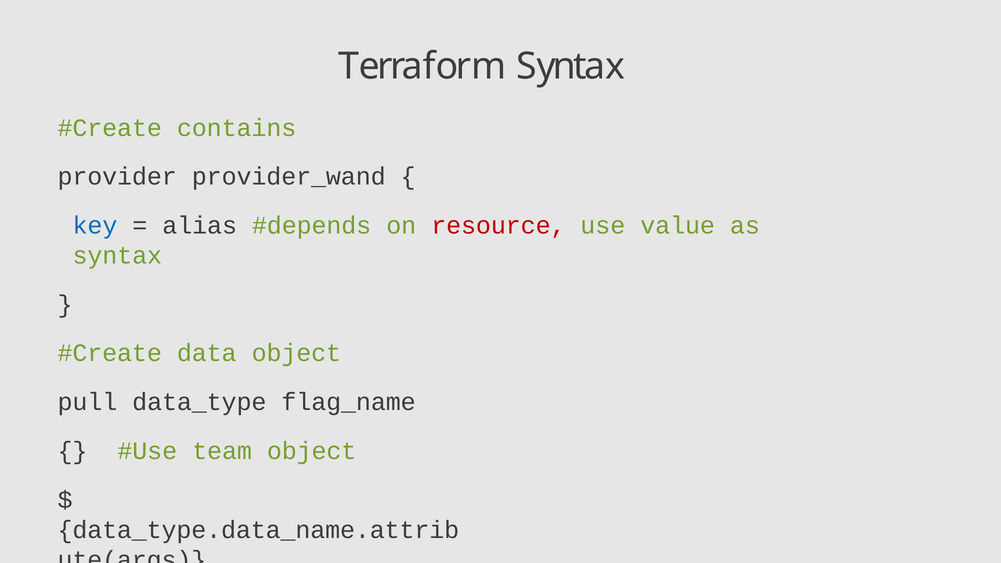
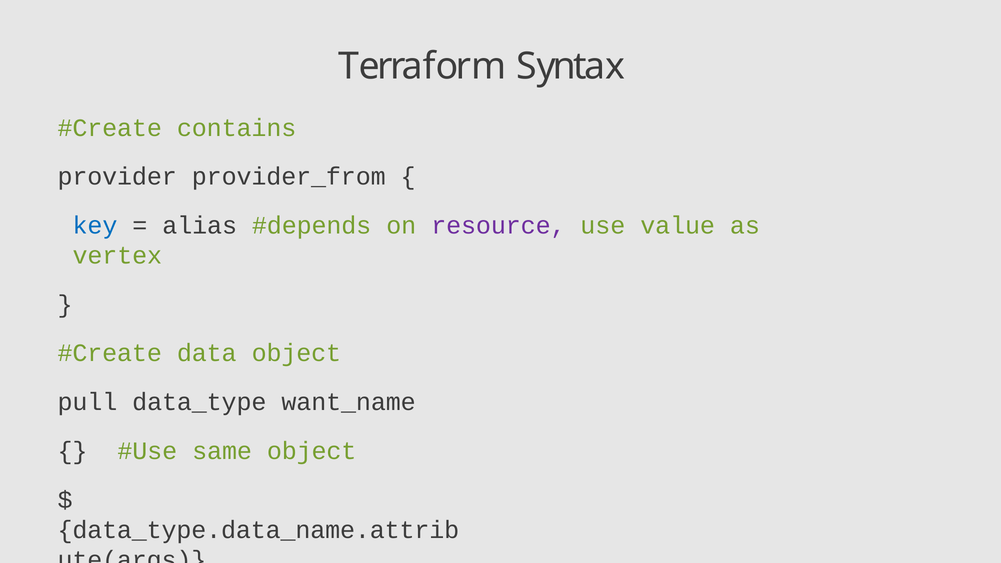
provider_wand: provider_wand -> provider_from
resource colour: red -> purple
syntax at (117, 256): syntax -> vertex
flag_name: flag_name -> want_name
team: team -> same
